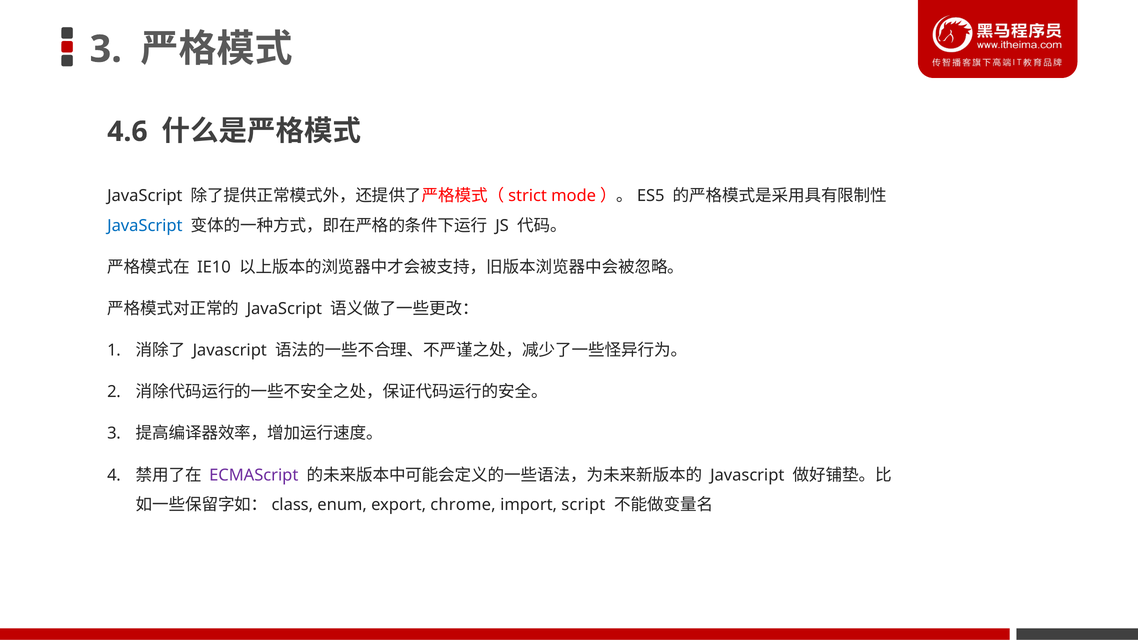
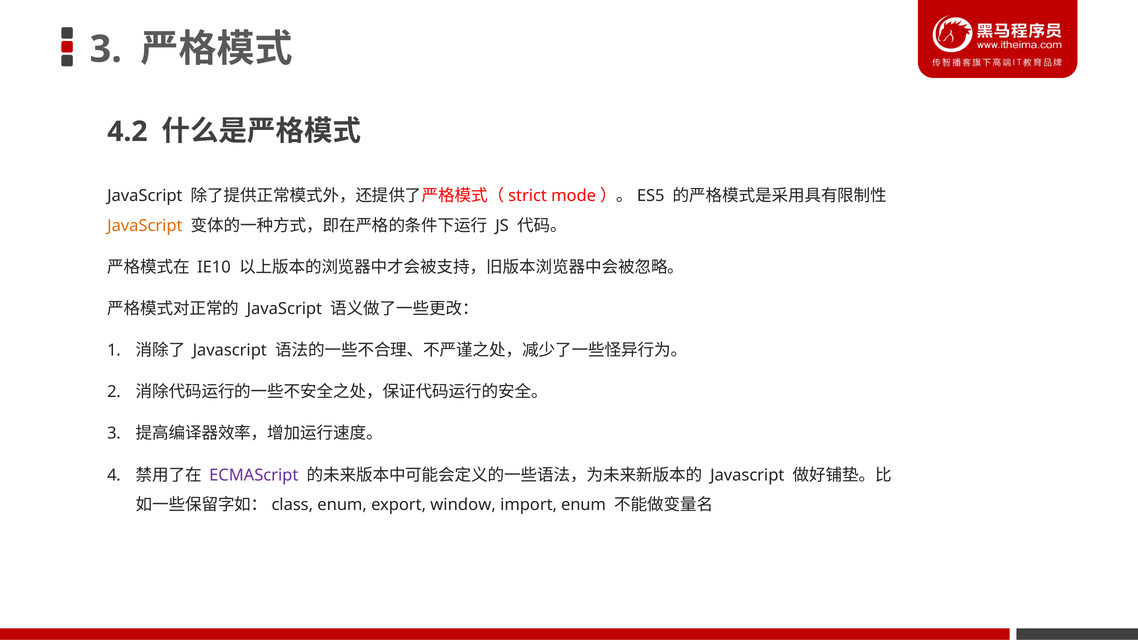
4.6: 4.6 -> 4.2
JavaScript at (145, 226) colour: blue -> orange
chrome: chrome -> window
import script: script -> enum
